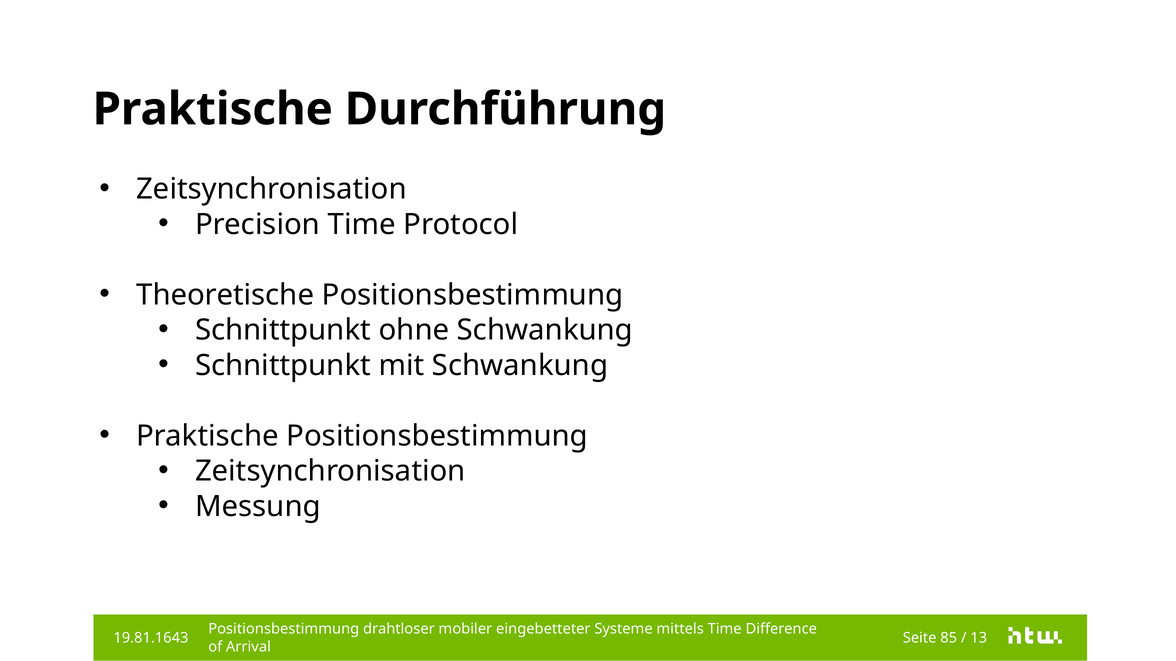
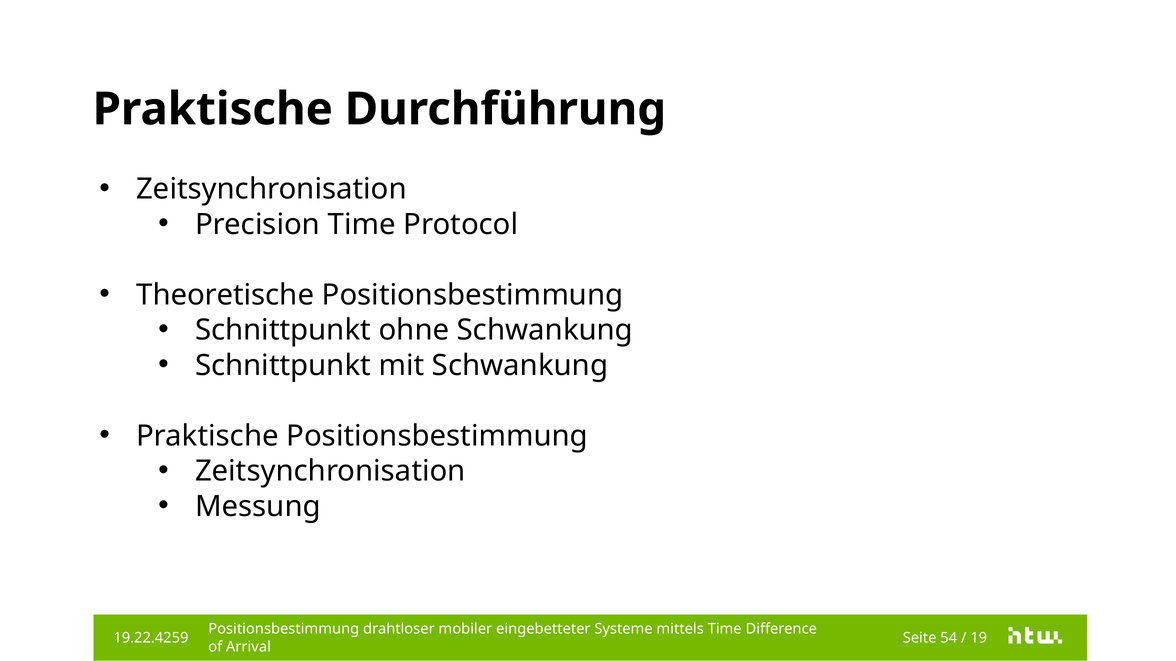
19.81.1643: 19.81.1643 -> 19.22.4259
85: 85 -> 54
13: 13 -> 19
